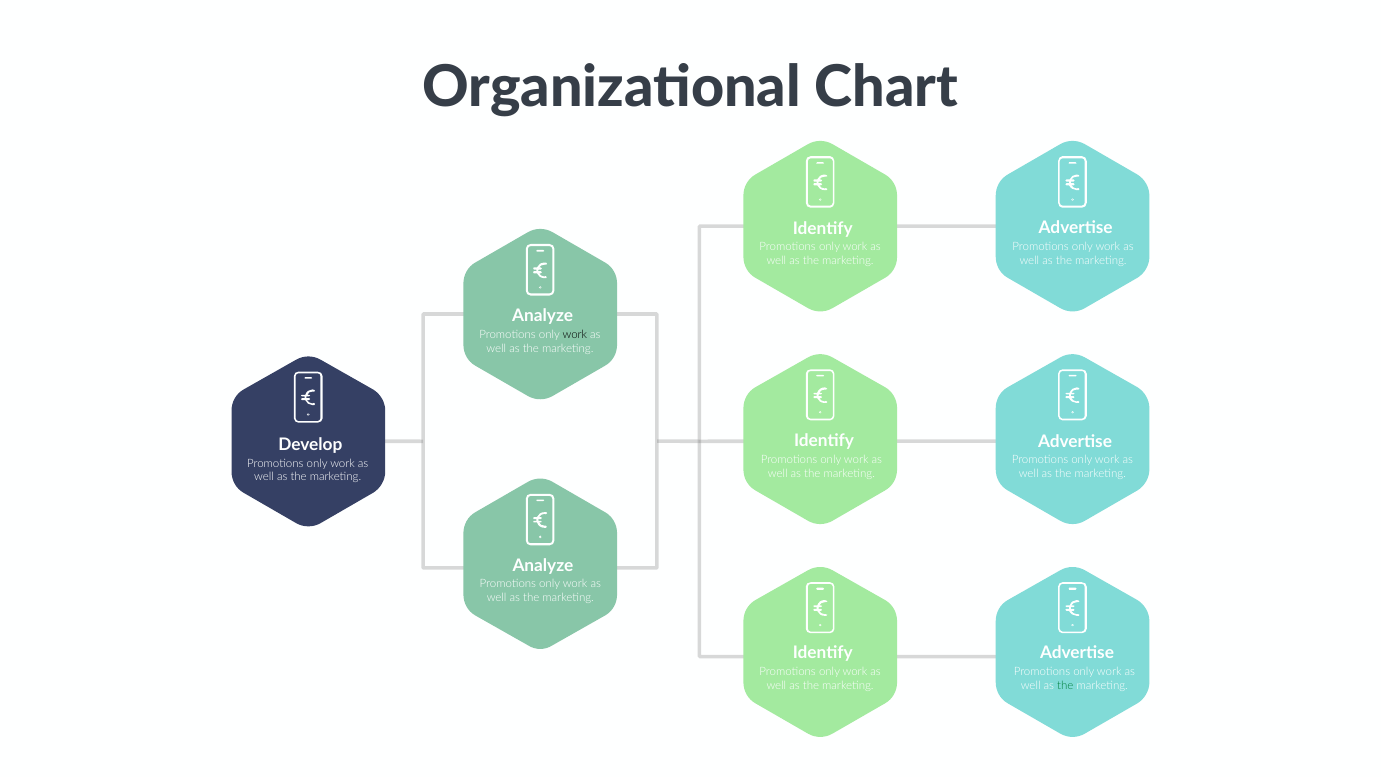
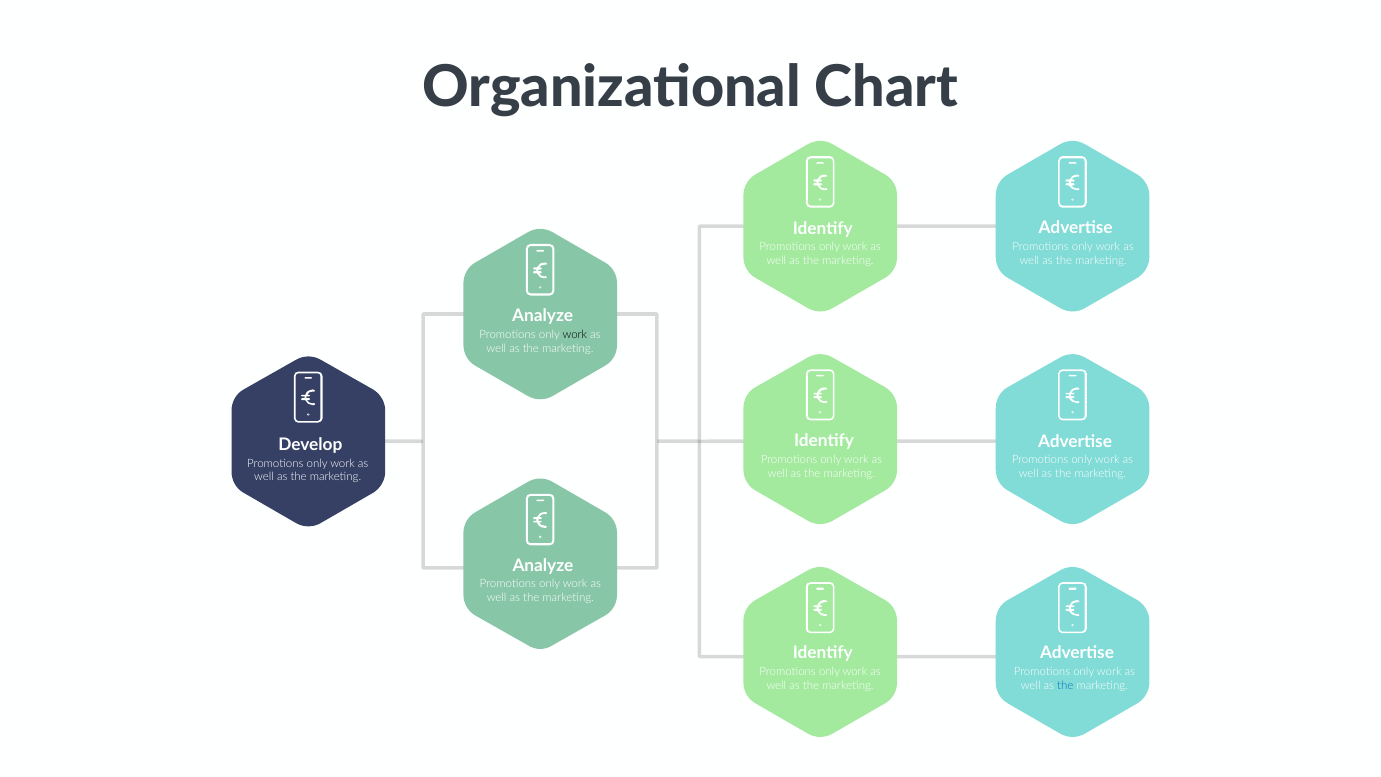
the at (1065, 686) colour: green -> blue
